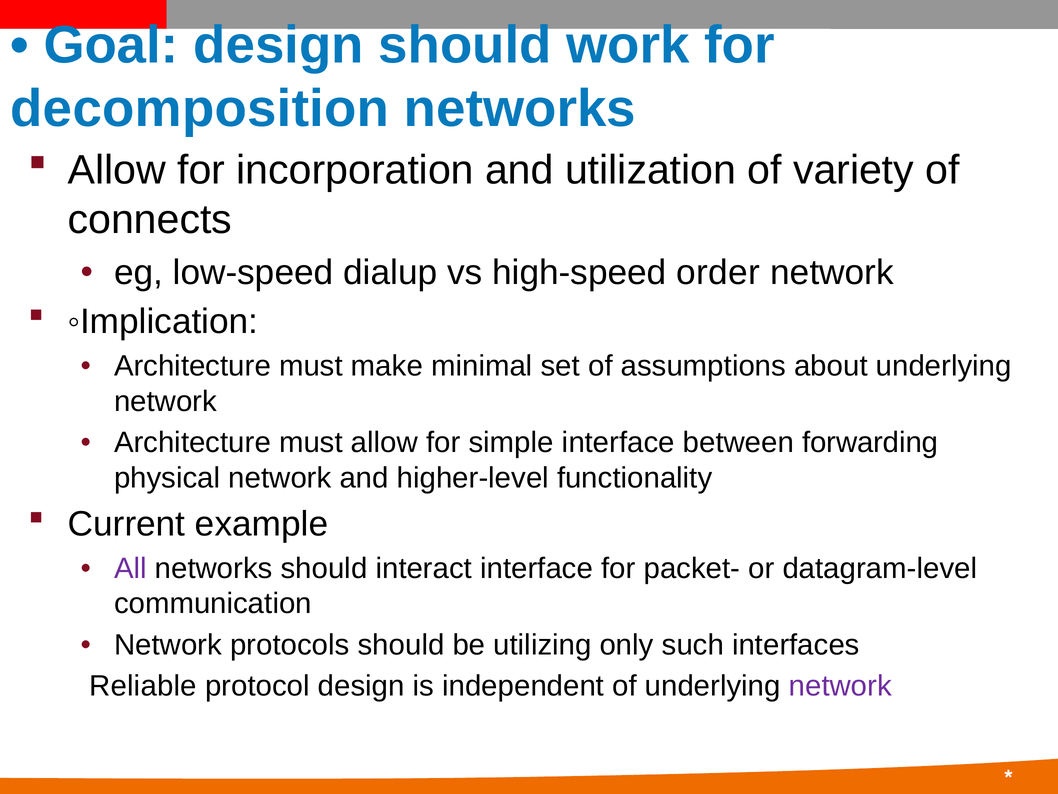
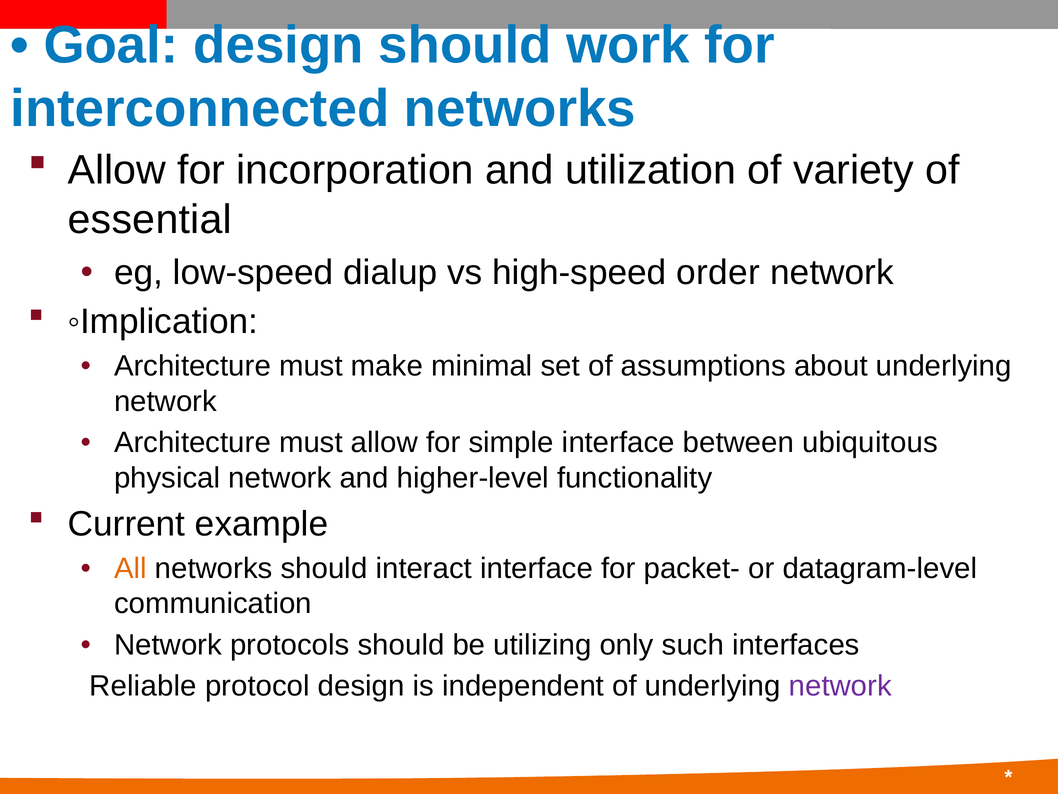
decomposition: decomposition -> interconnected
connects: connects -> essential
forwarding: forwarding -> ubiquitous
All colour: purple -> orange
